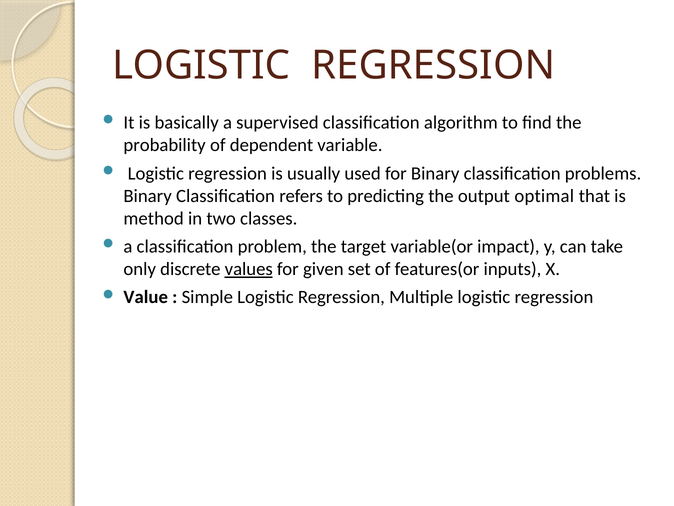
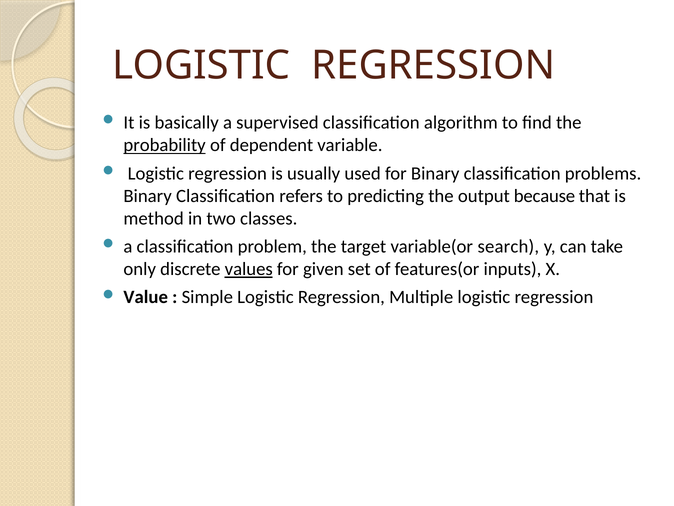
probability underline: none -> present
optimal: optimal -> because
impact: impact -> search
